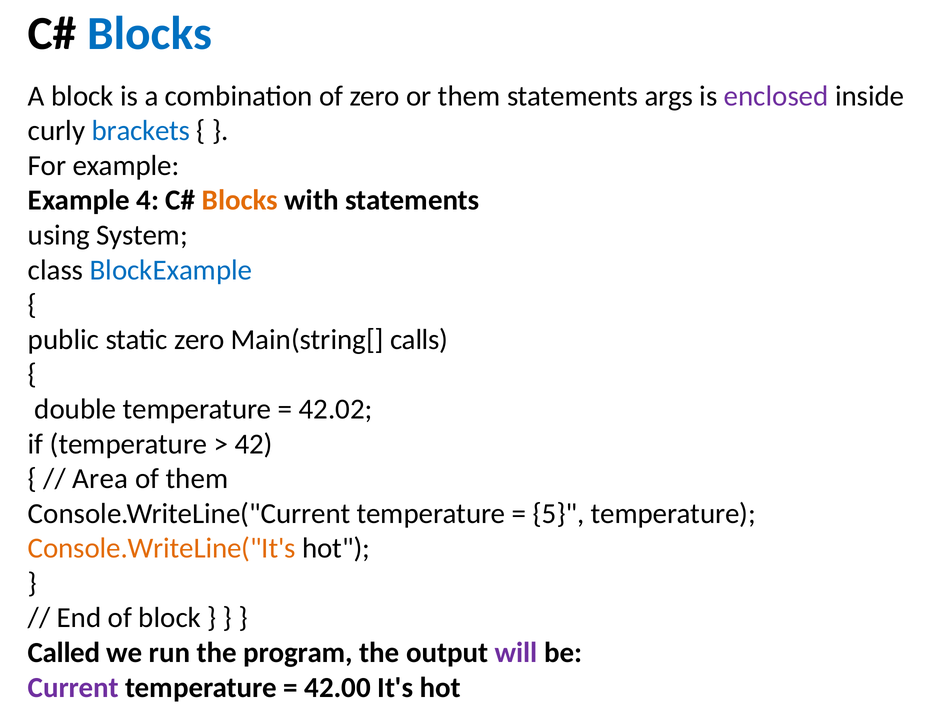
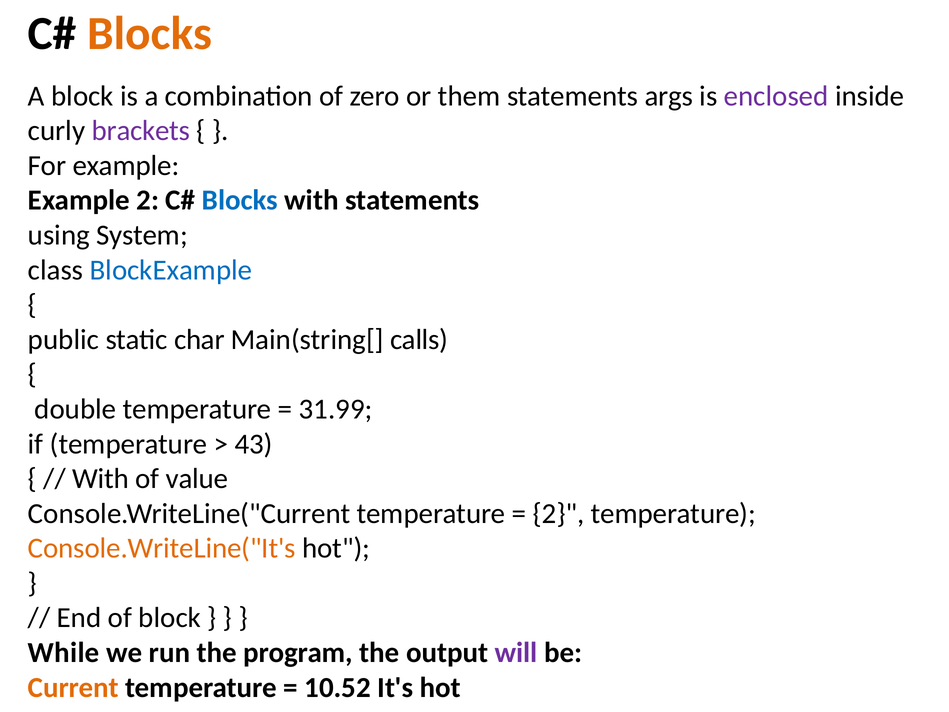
Blocks at (150, 34) colour: blue -> orange
brackets colour: blue -> purple
Example 4: 4 -> 2
Blocks at (240, 200) colour: orange -> blue
static zero: zero -> char
42.02: 42.02 -> 31.99
42: 42 -> 43
Area at (100, 479): Area -> With
of them: them -> value
5 at (559, 513): 5 -> 2
Called: Called -> While
Current colour: purple -> orange
42.00: 42.00 -> 10.52
